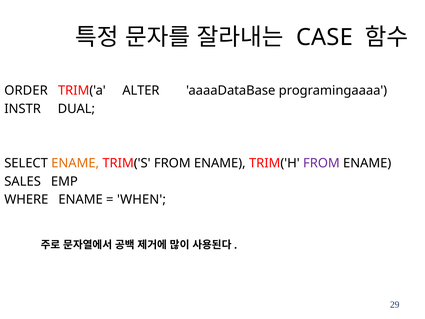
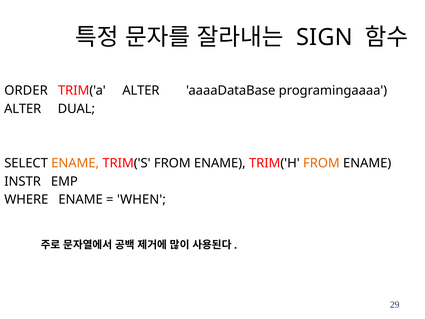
CASE: CASE -> SIGN
INSTR at (23, 109): INSTR -> ALTER
FROM at (321, 163) colour: purple -> orange
SALES: SALES -> INSTR
